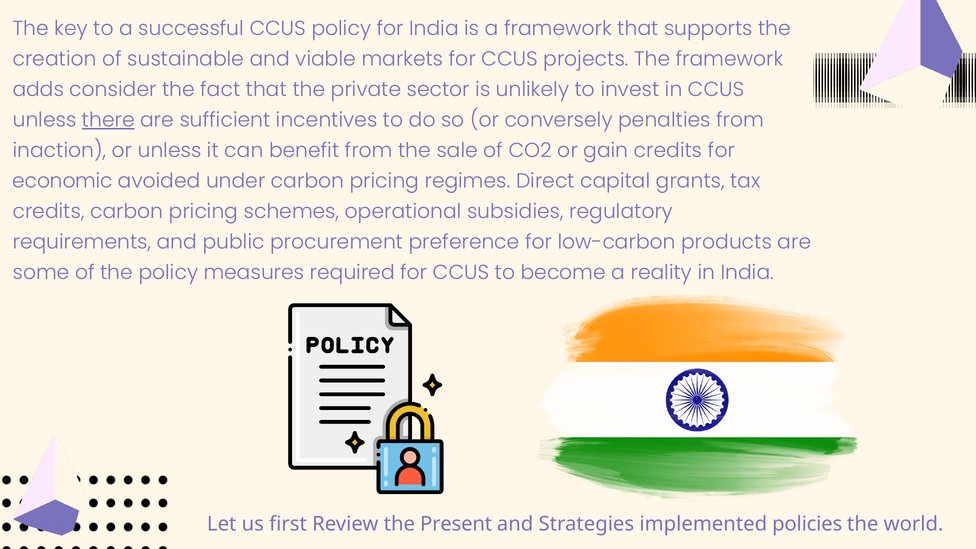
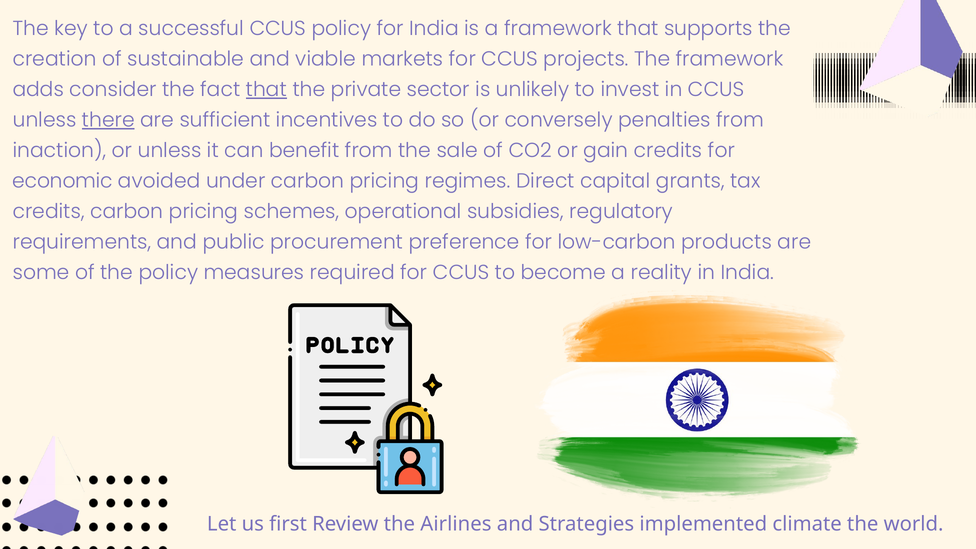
that at (266, 89) underline: none -> present
Present: Present -> Airlines
policies: policies -> climate
